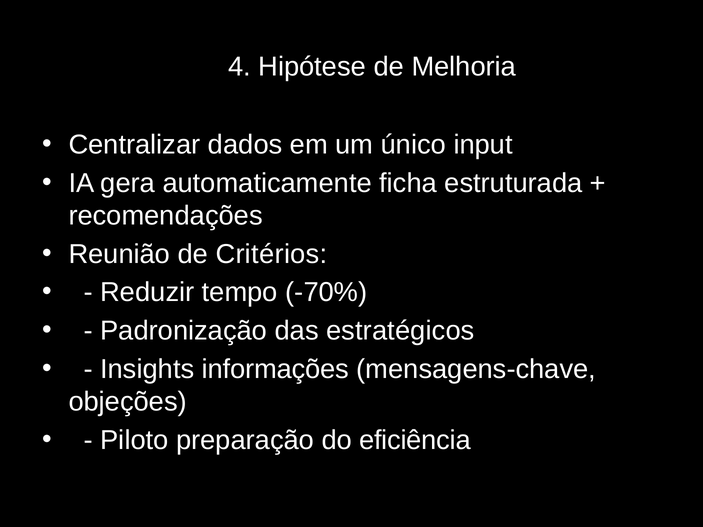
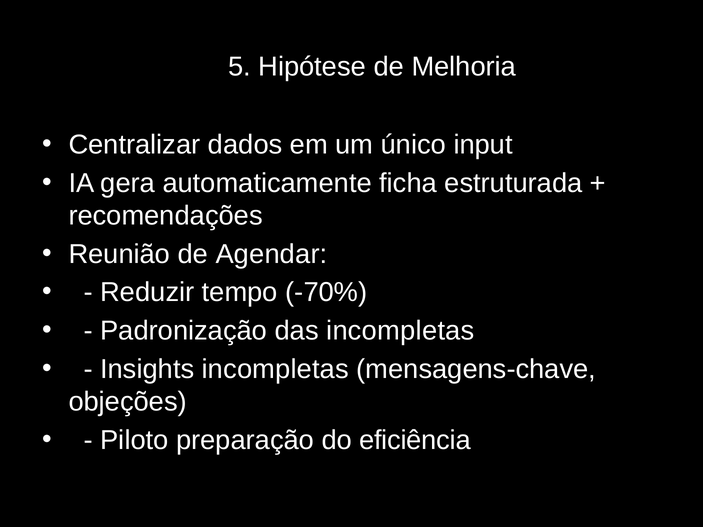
4: 4 -> 5
Critérios: Critérios -> Agendar
das estratégicos: estratégicos -> incompletas
Insights informações: informações -> incompletas
